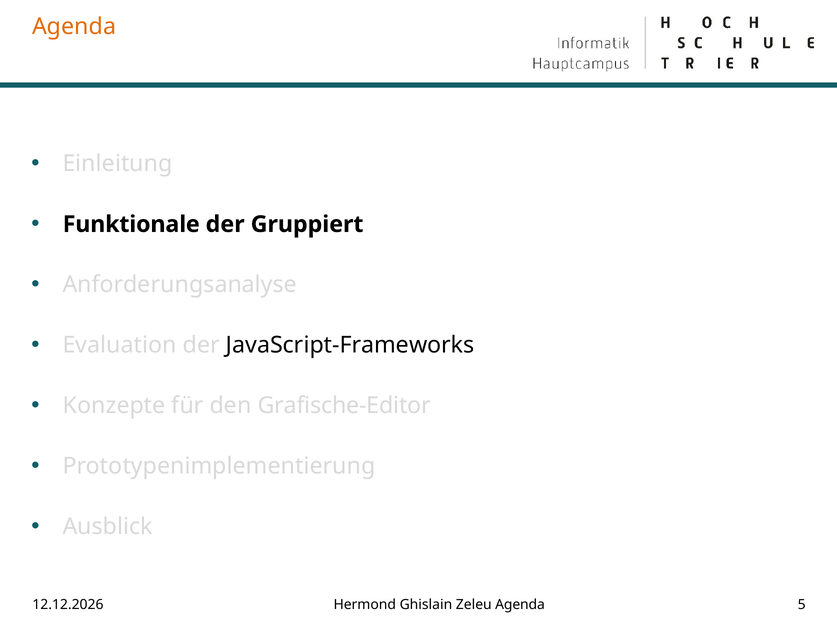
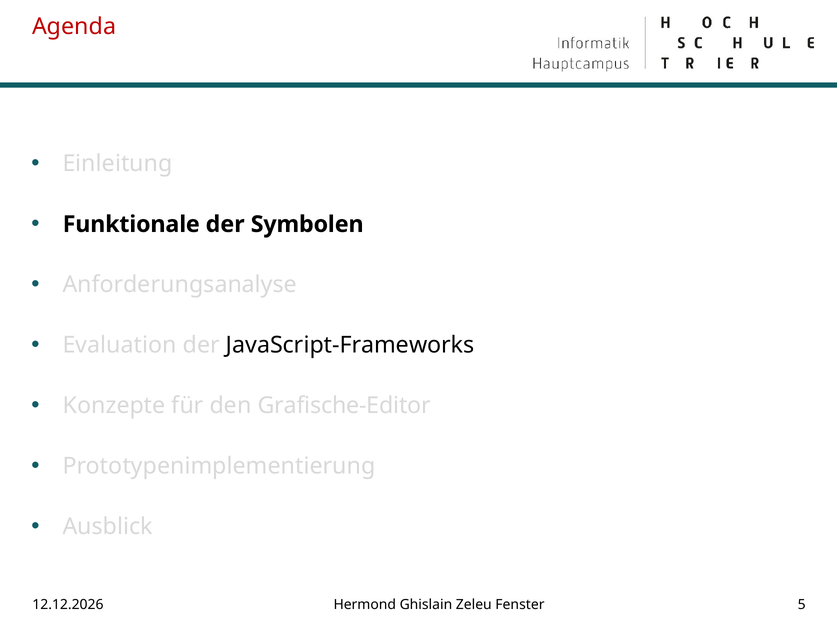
Agenda at (74, 27) colour: orange -> red
Gruppiert: Gruppiert -> Symbolen
Zeleu Agenda: Agenda -> Fenster
